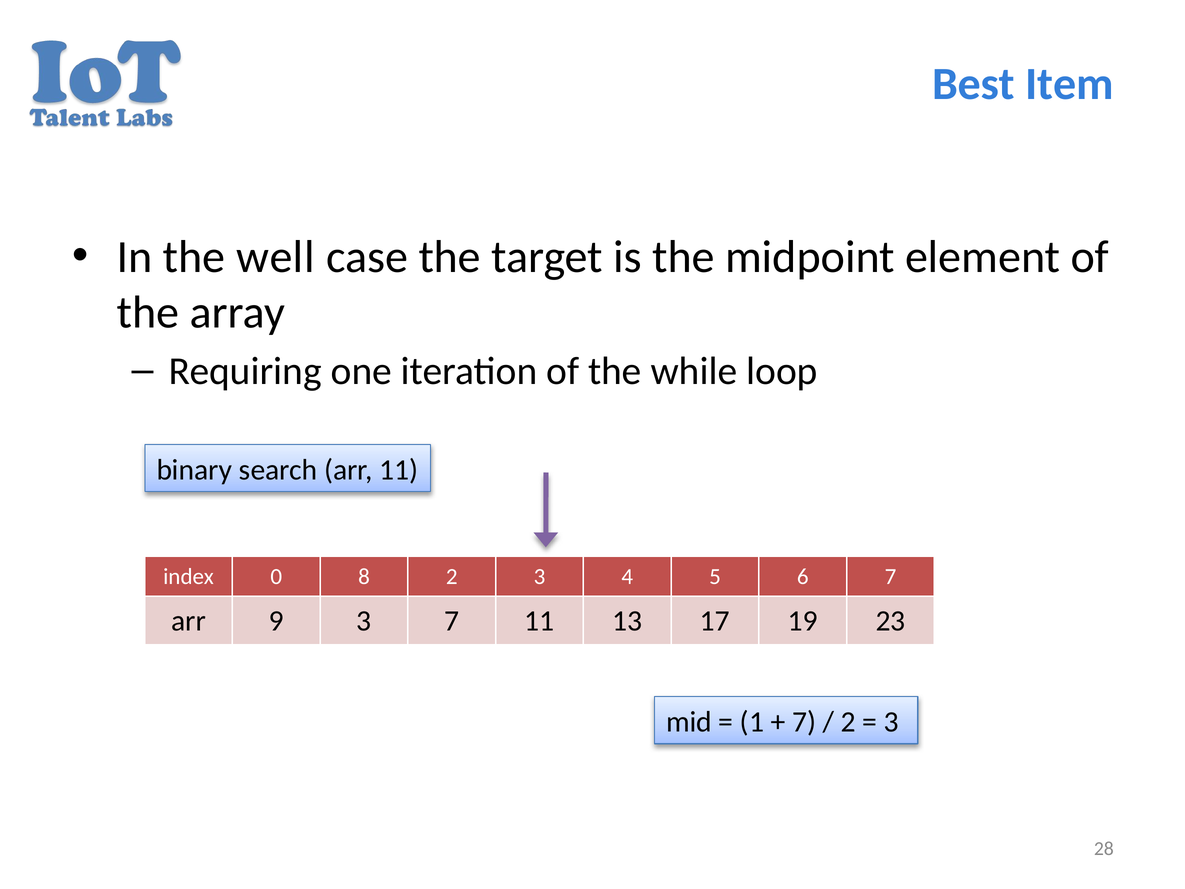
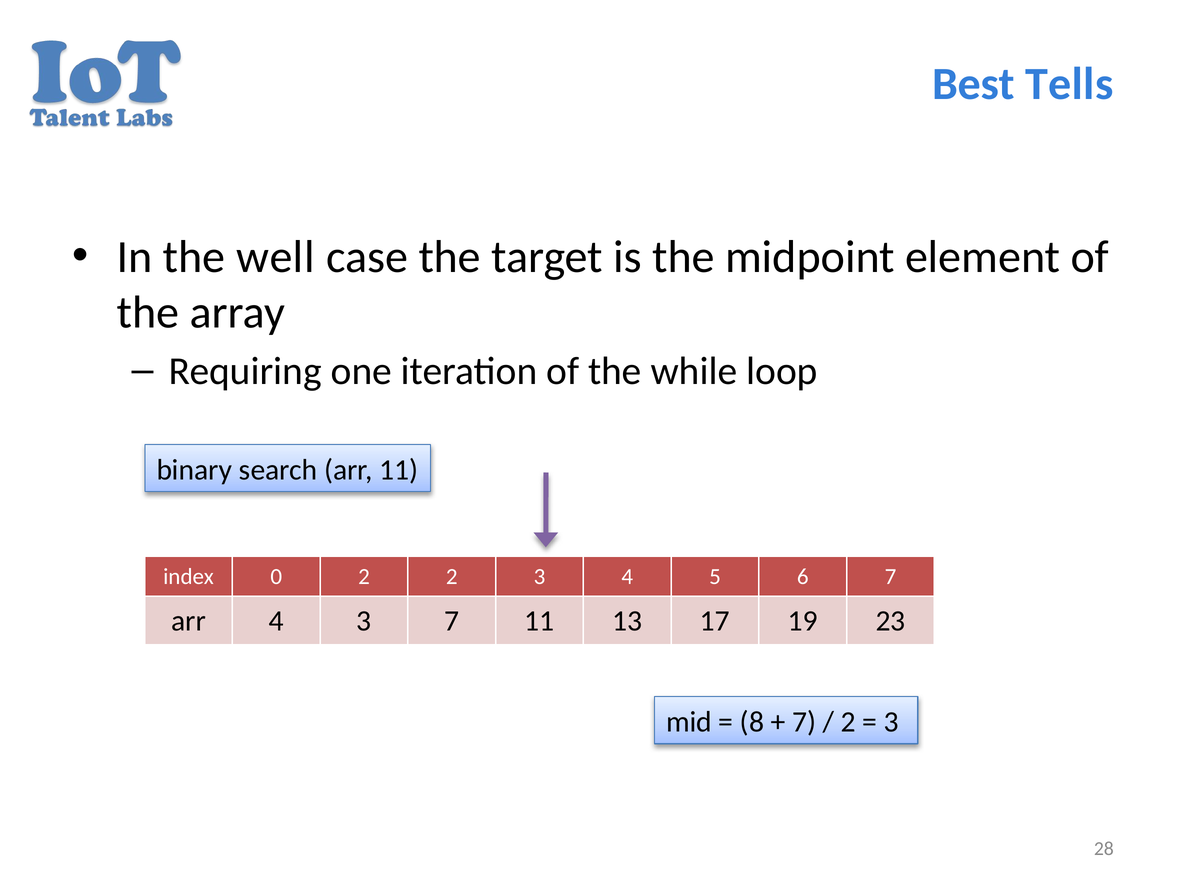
Item: Item -> Tells
0 8: 8 -> 2
arr 9: 9 -> 4
1: 1 -> 8
